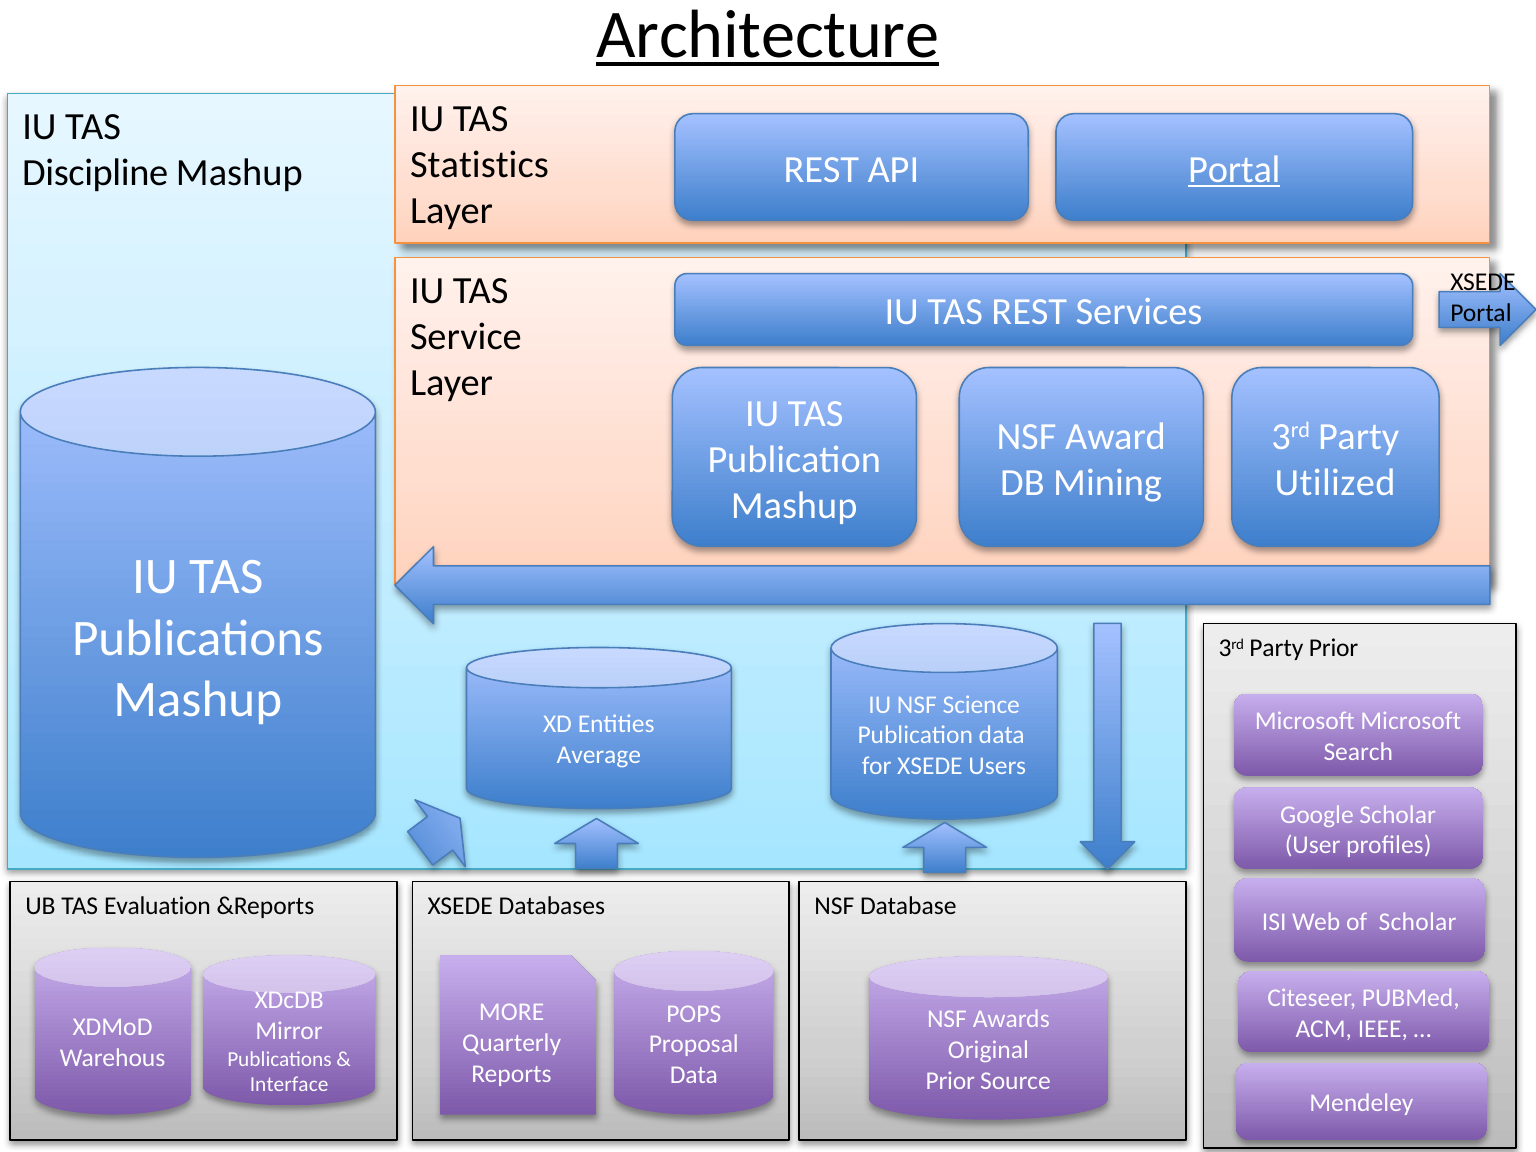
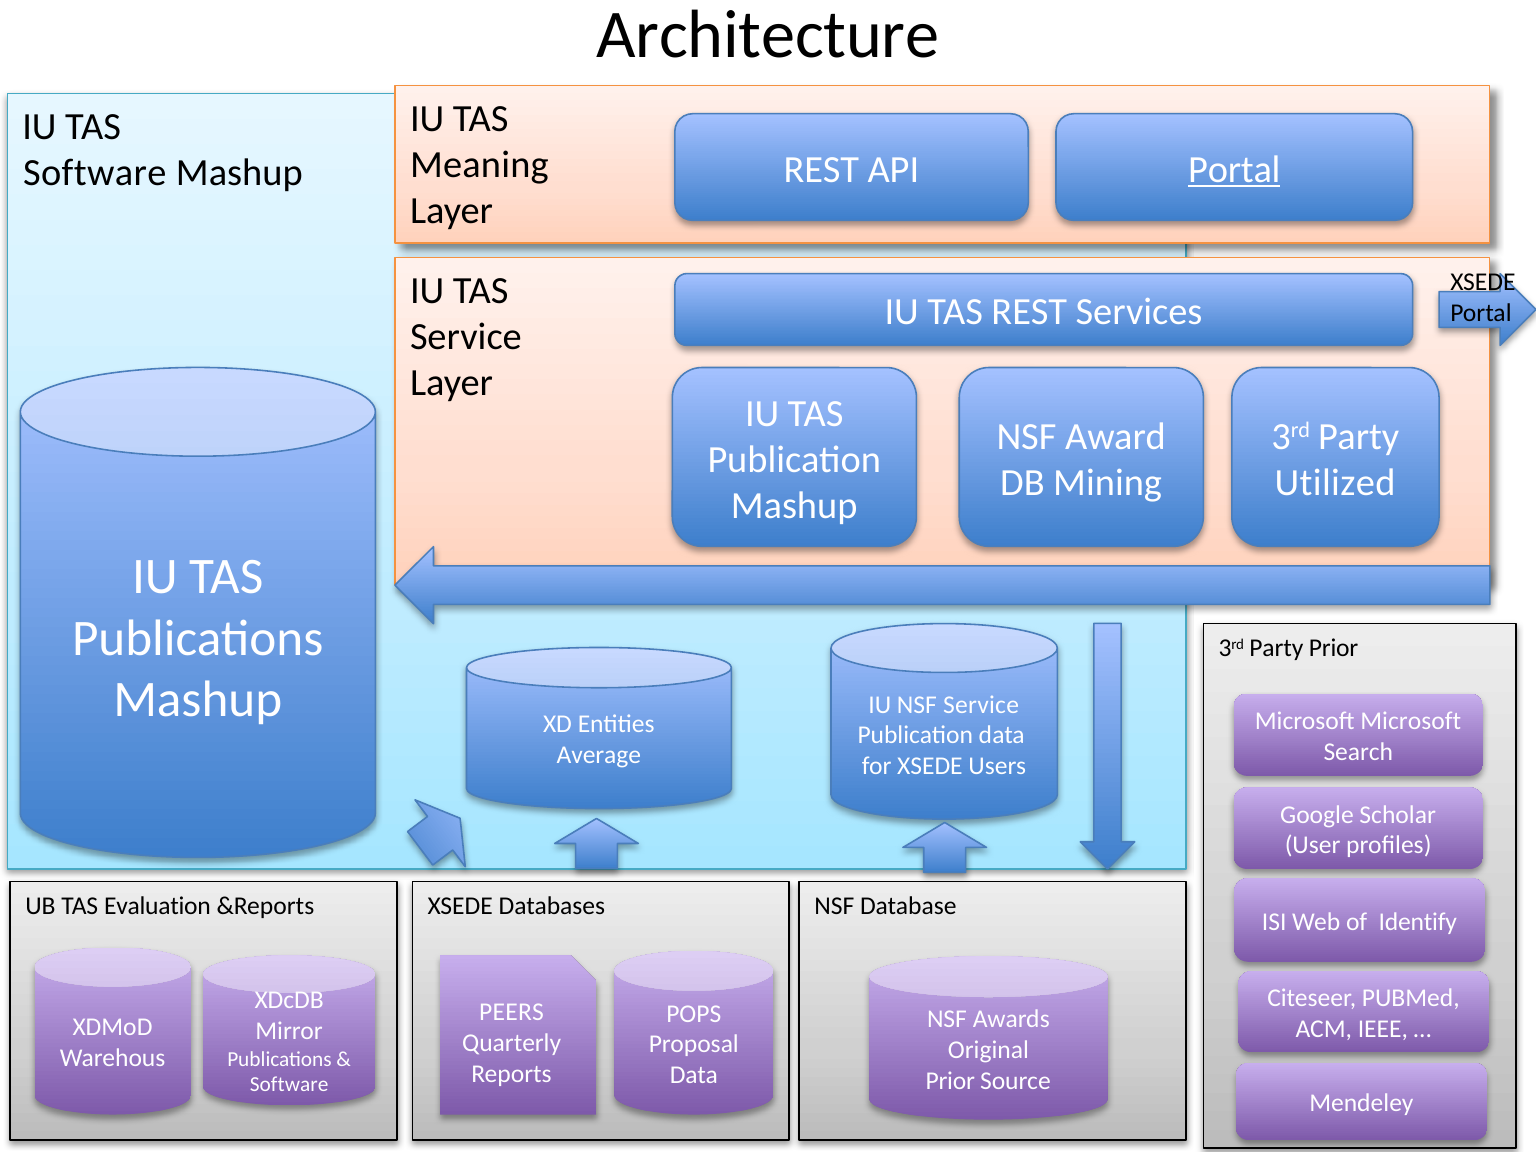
Architecture underline: present -> none
Statistics: Statistics -> Meaning
Discipline at (95, 173): Discipline -> Software
NSF Science: Science -> Service
of Scholar: Scholar -> Identify
MORE: MORE -> PEERS
Interface at (289, 1085): Interface -> Software
